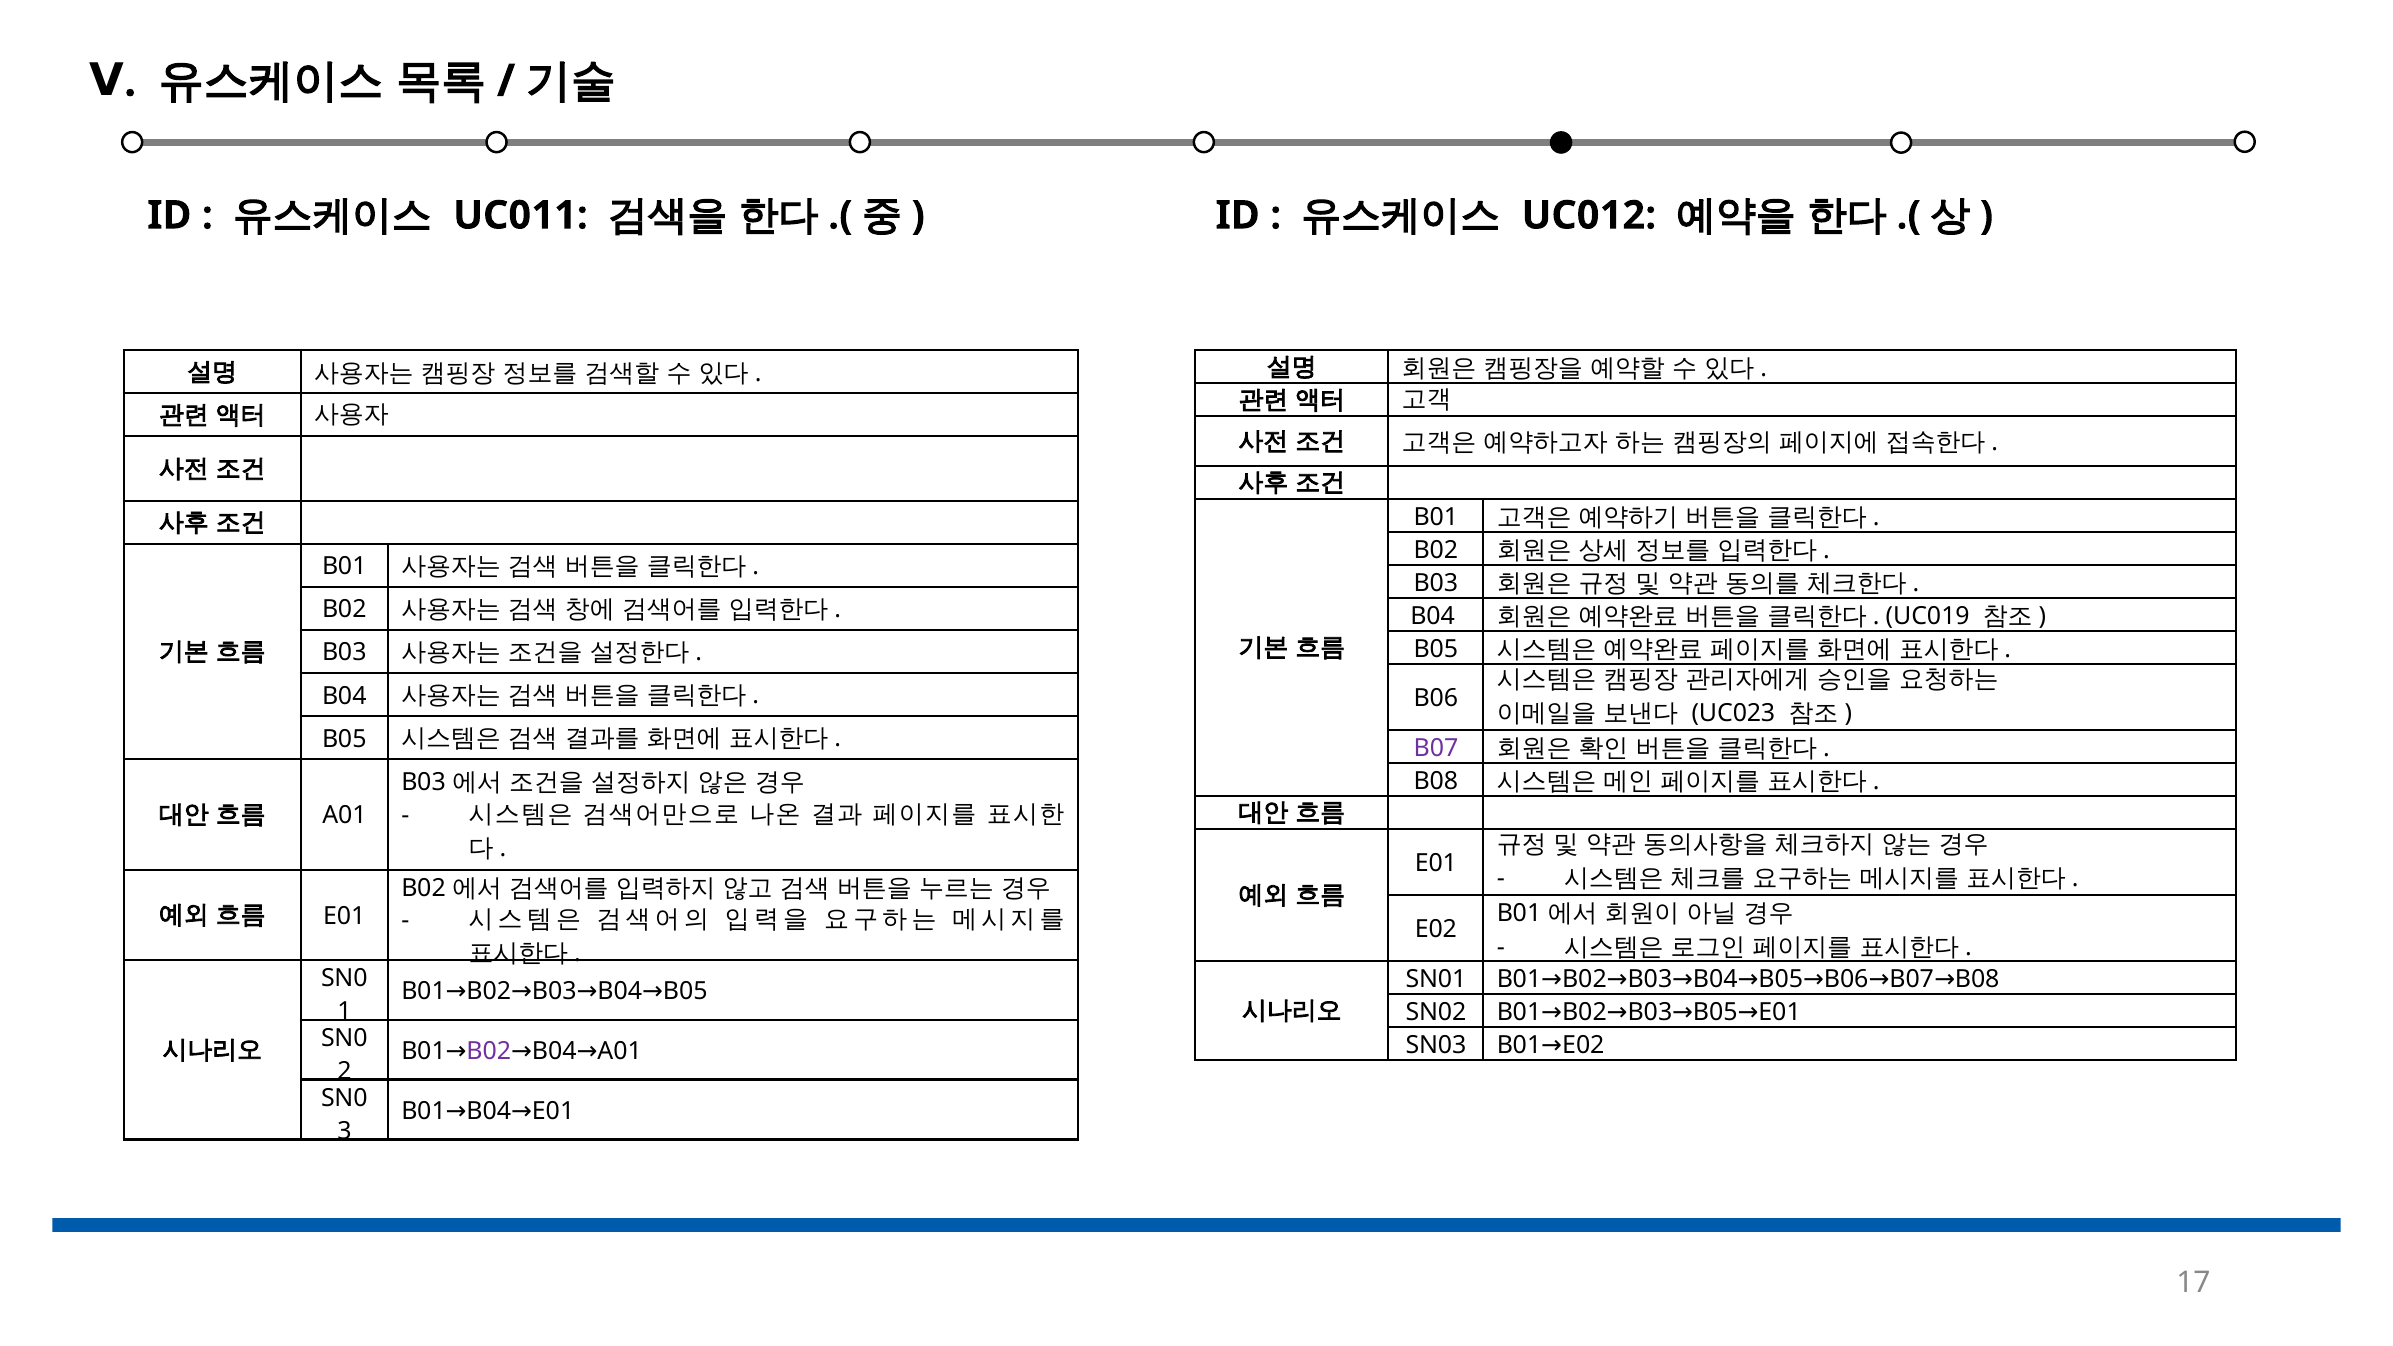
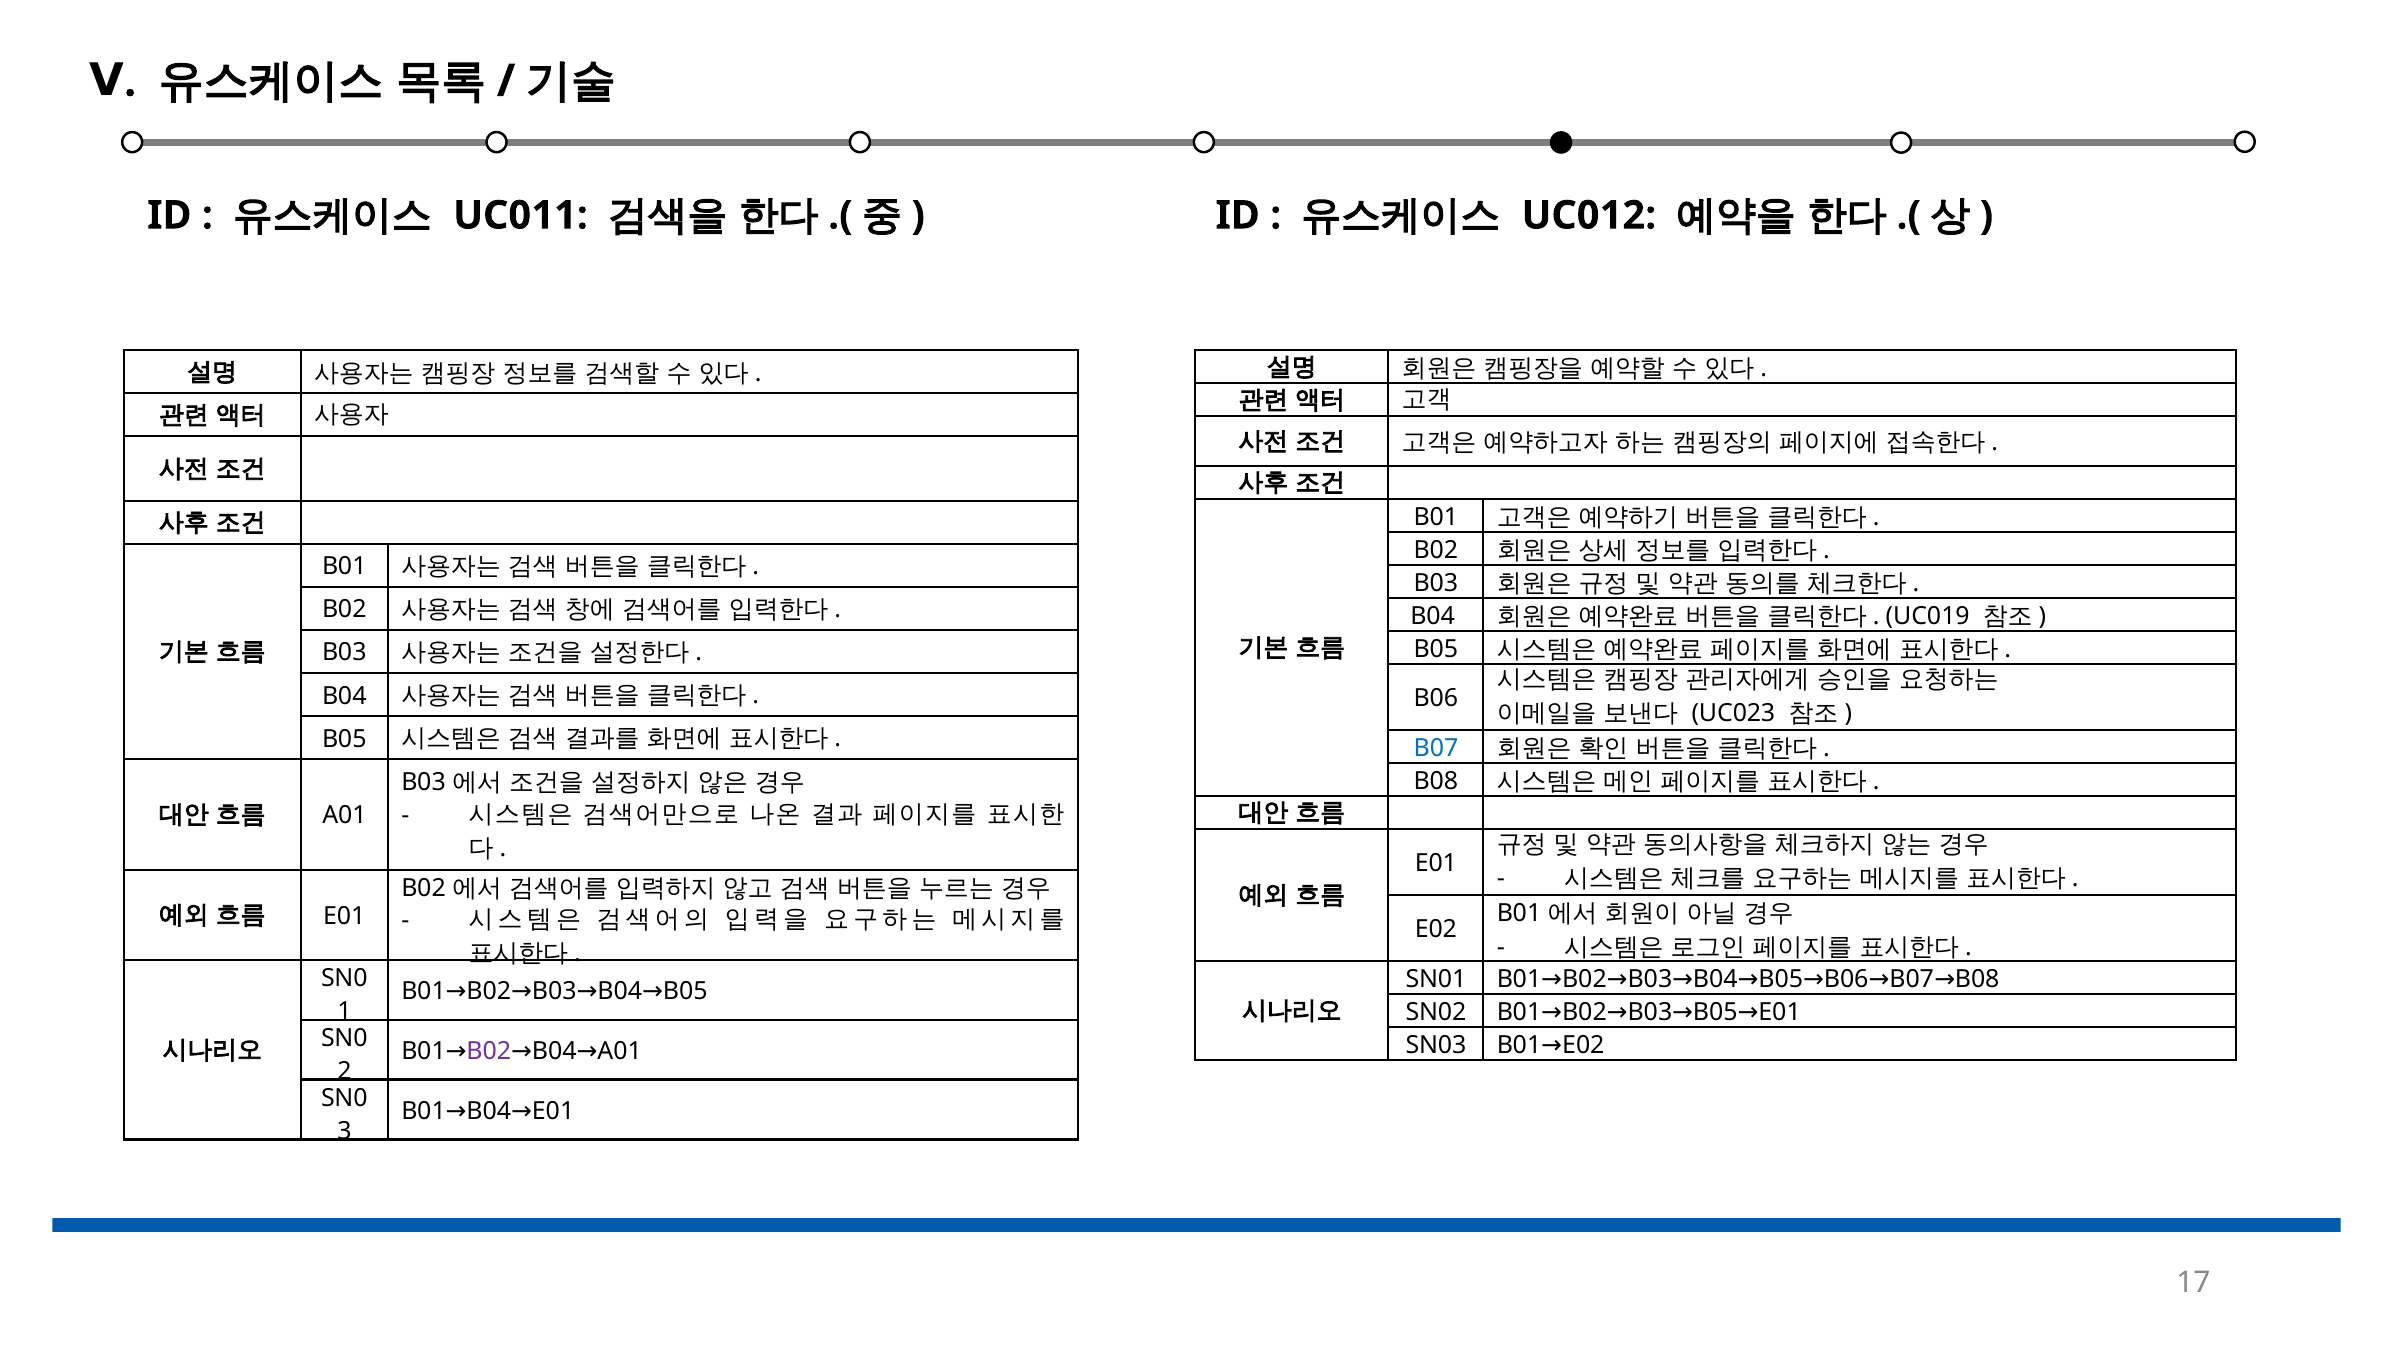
B07 at (1436, 748) colour: purple -> blue
